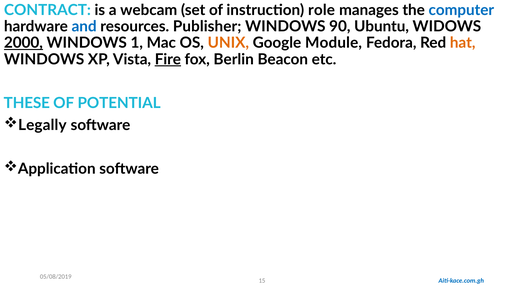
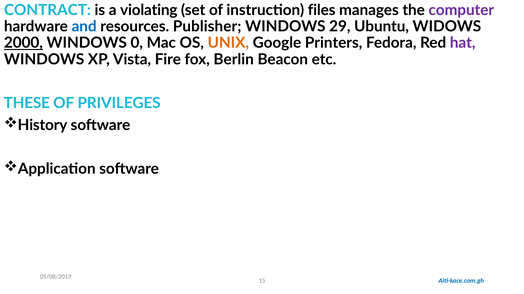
webcam: webcam -> violating
role: role -> files
computer colour: blue -> purple
90: 90 -> 29
1: 1 -> 0
Module: Module -> Printers
hat colour: orange -> purple
Fire underline: present -> none
POTENTIAL: POTENTIAL -> PRIVILEGES
Legally: Legally -> History
